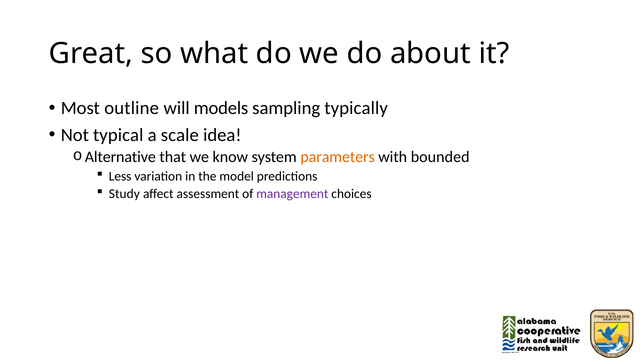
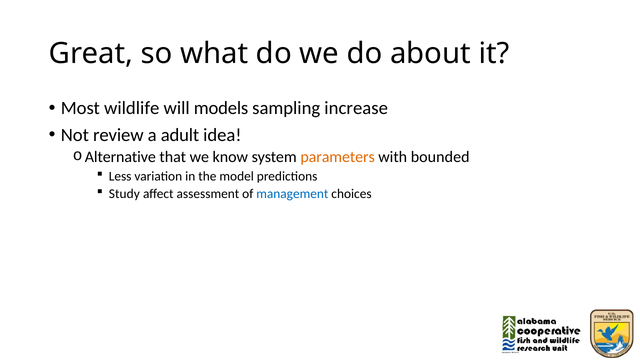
outline: outline -> wildlife
typically: typically -> increase
typical: typical -> review
scale: scale -> adult
management colour: purple -> blue
